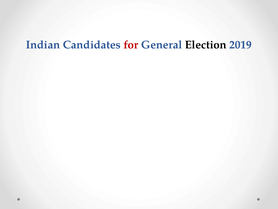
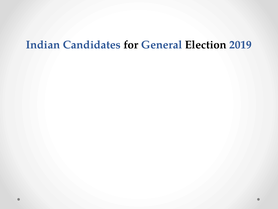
for colour: red -> black
